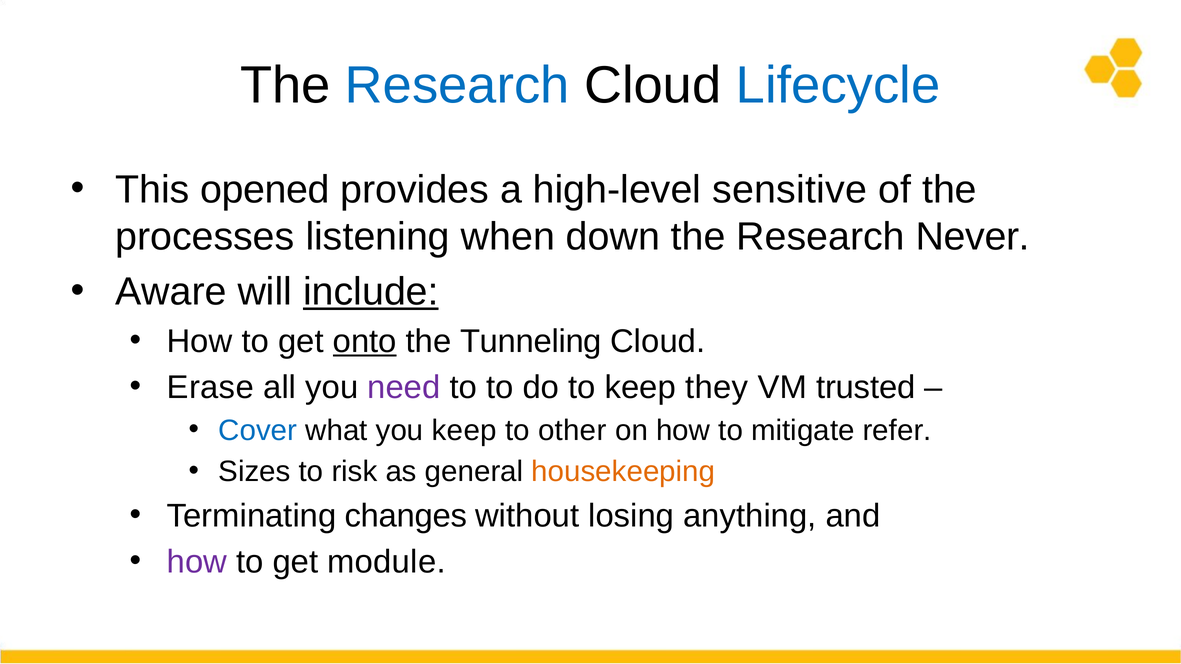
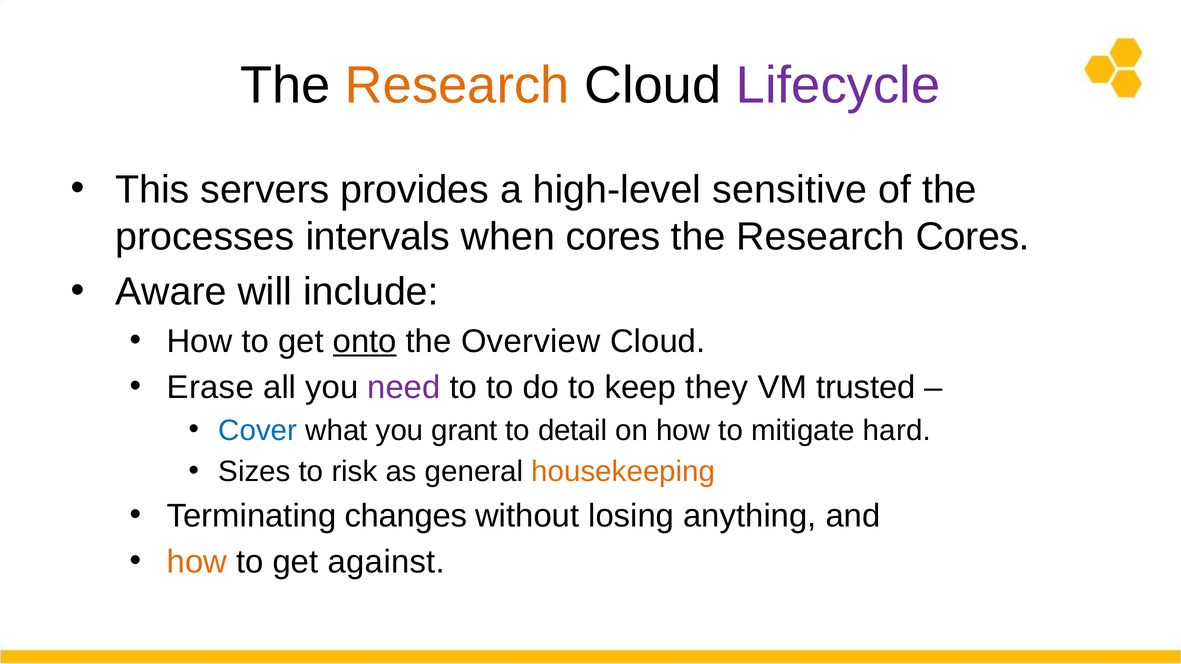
Research at (457, 86) colour: blue -> orange
Lifecycle colour: blue -> purple
opened: opened -> servers
listening: listening -> intervals
when down: down -> cores
Research Never: Never -> Cores
include underline: present -> none
Tunneling: Tunneling -> Overview
you keep: keep -> grant
other: other -> detail
refer: refer -> hard
how at (197, 562) colour: purple -> orange
module: module -> against
